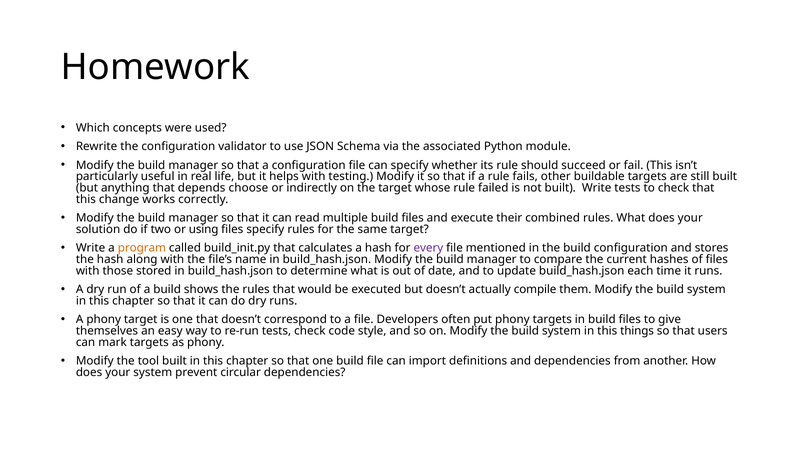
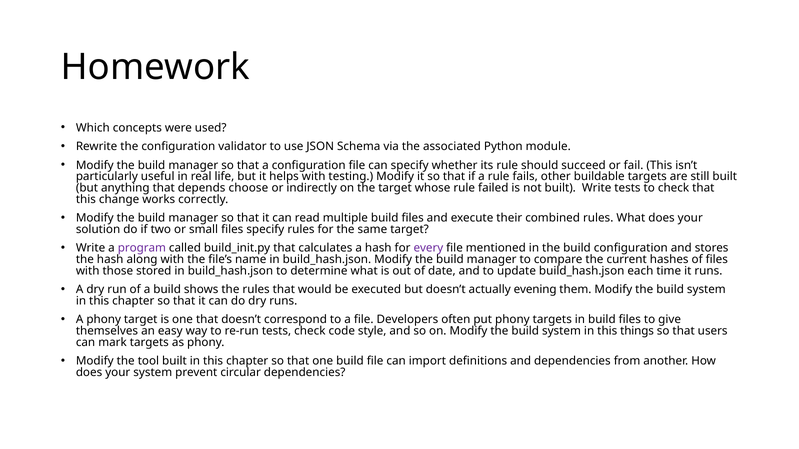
using: using -> small
program colour: orange -> purple
compile: compile -> evening
